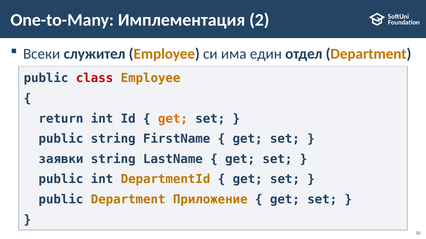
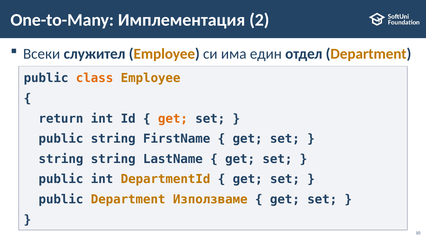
class colour: red -> orange
заявки at (61, 159): заявки -> string
Приложение: Приложение -> Използваме
